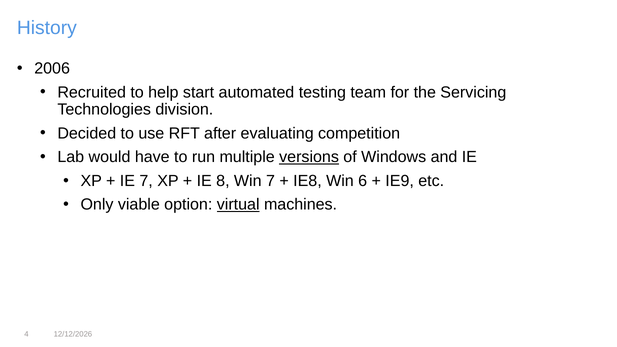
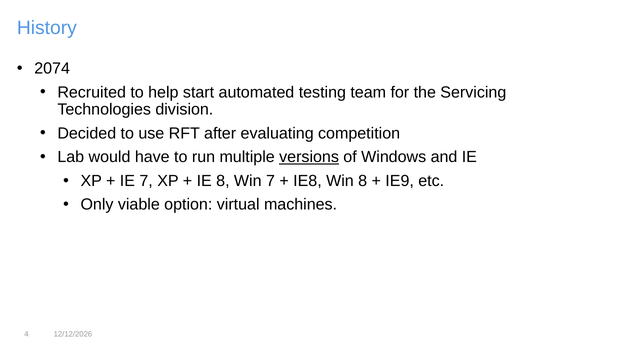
2006: 2006 -> 2074
Win 6: 6 -> 8
virtual underline: present -> none
